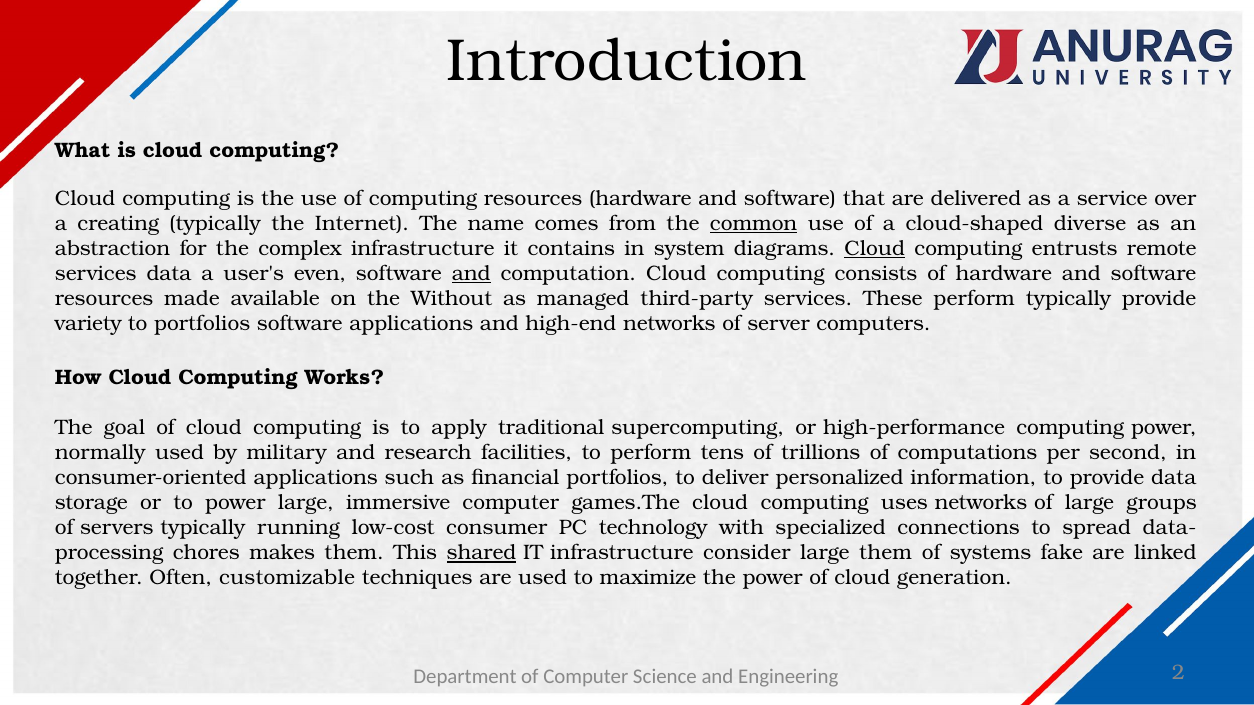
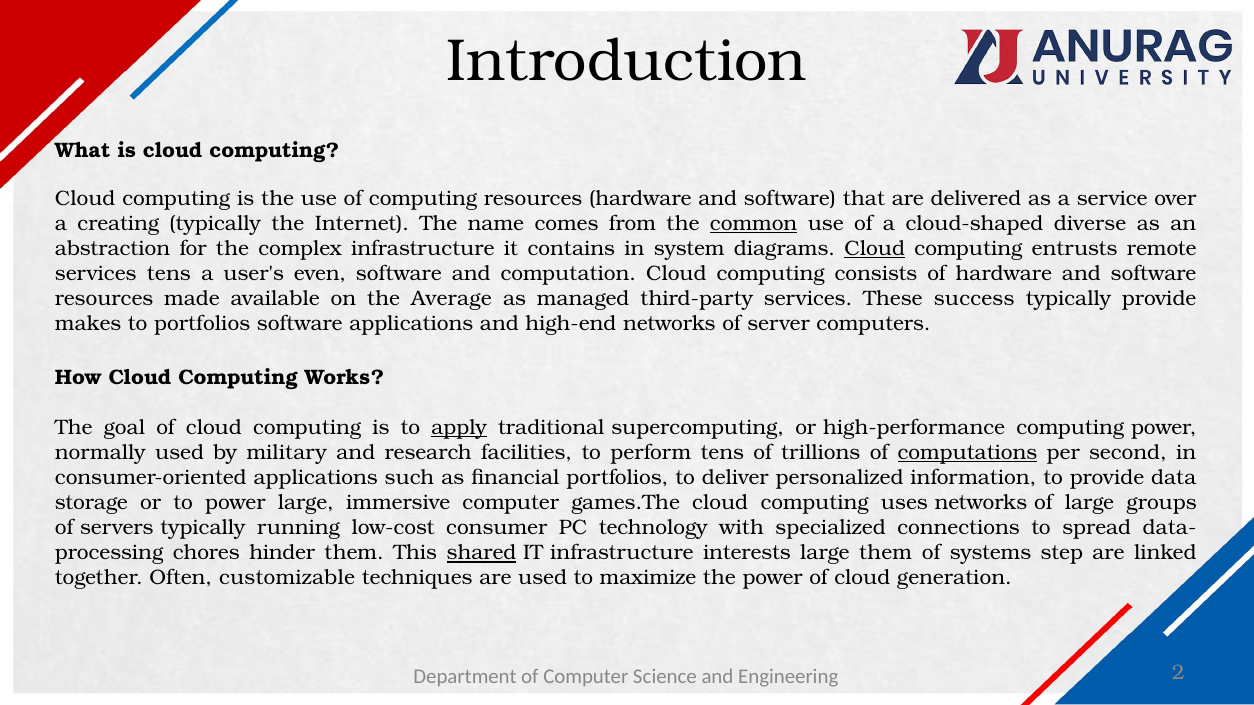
services data: data -> tens
and at (471, 274) underline: present -> none
Without: Without -> Average
These perform: perform -> success
variety: variety -> makes
apply underline: none -> present
computations underline: none -> present
makes: makes -> hinder
consider: consider -> interests
fake: fake -> step
